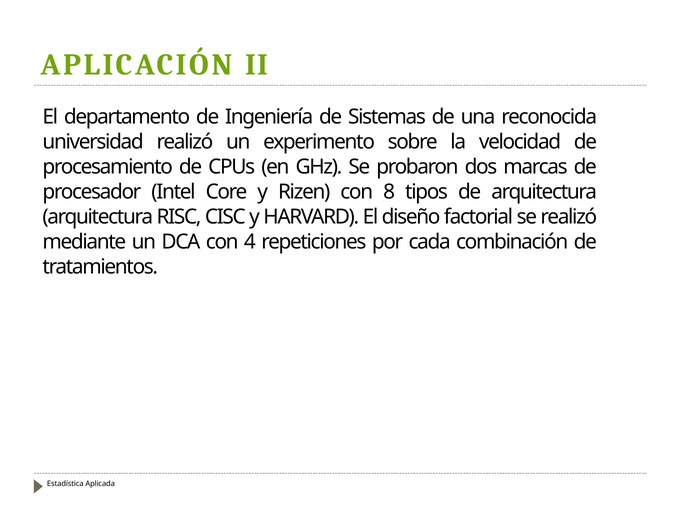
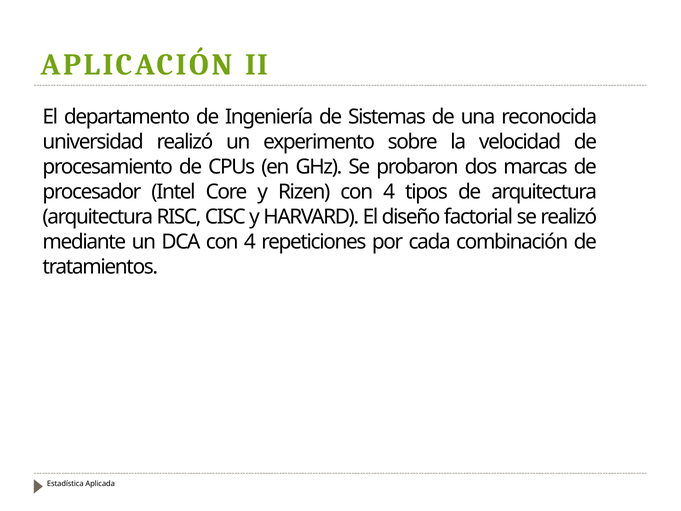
Rizen con 8: 8 -> 4
